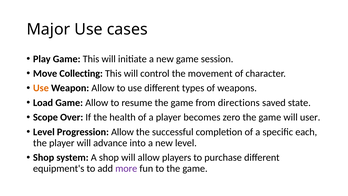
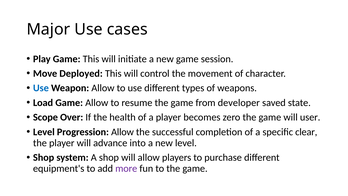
Collecting: Collecting -> Deployed
Use at (41, 88) colour: orange -> blue
directions: directions -> developer
each: each -> clear
